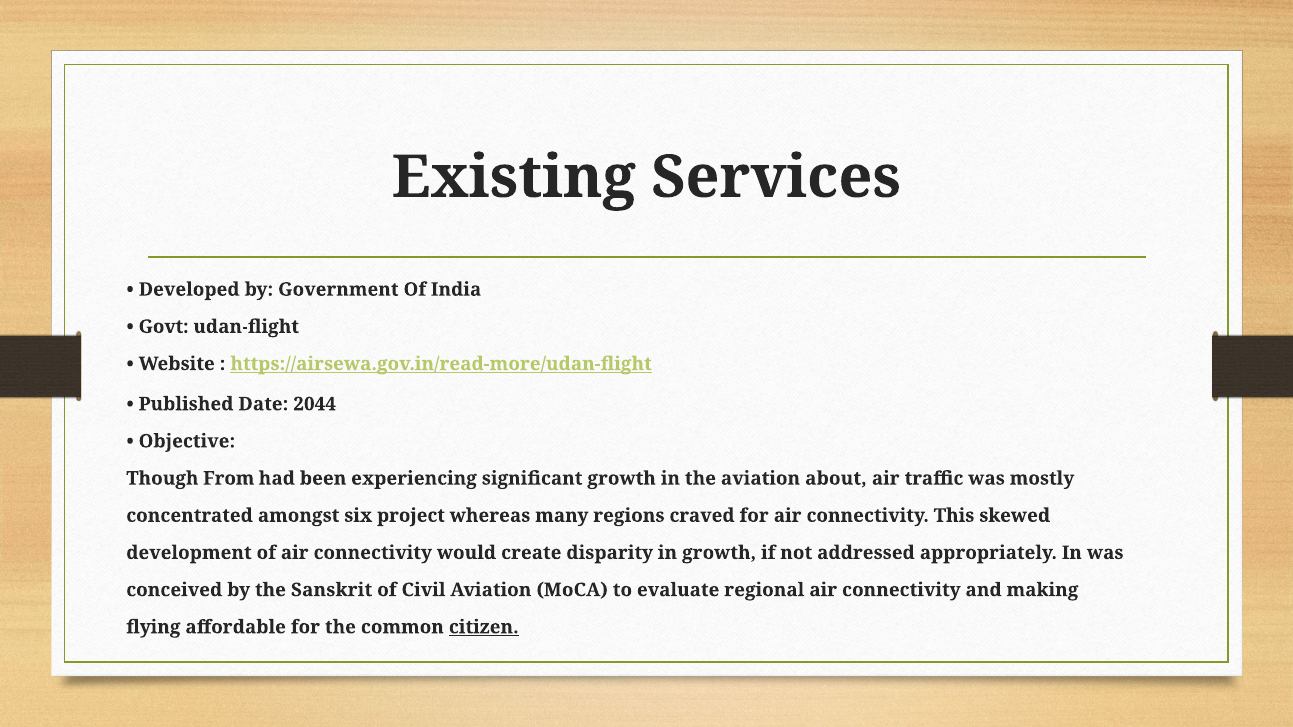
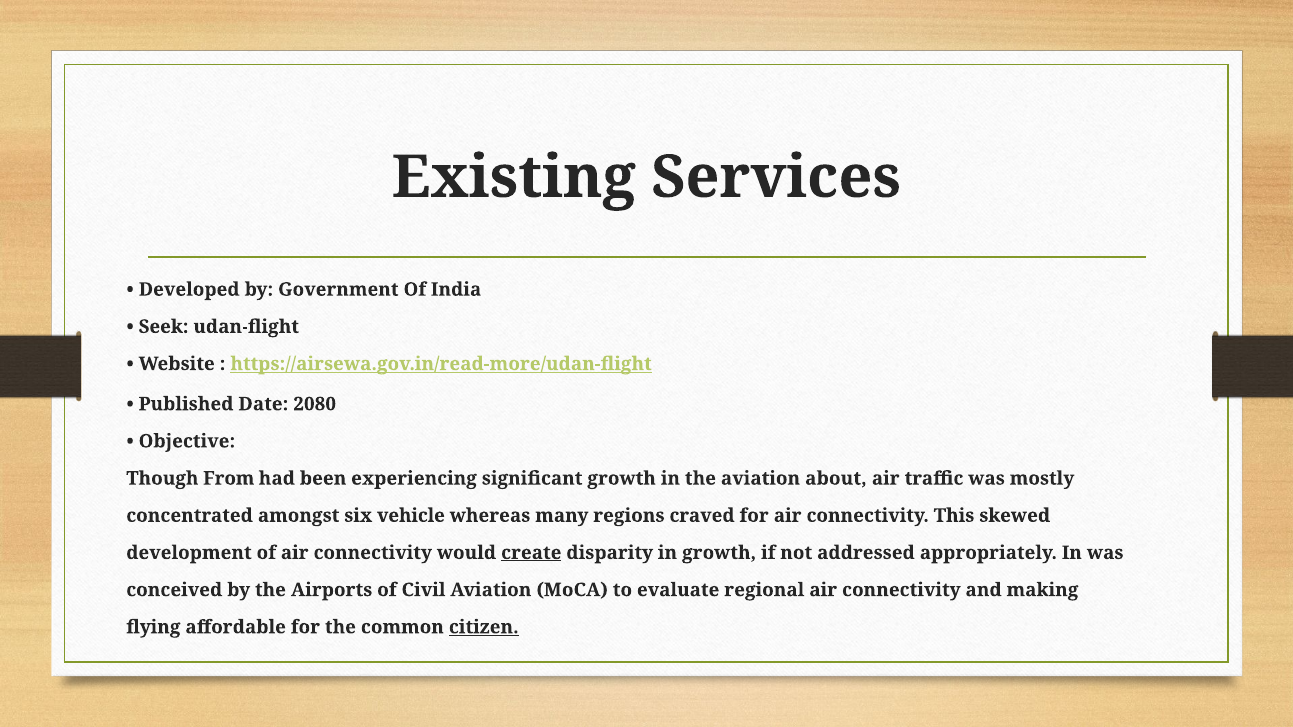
Govt: Govt -> Seek
2044: 2044 -> 2080
project: project -> vehicle
create underline: none -> present
Sanskrit: Sanskrit -> Airports
